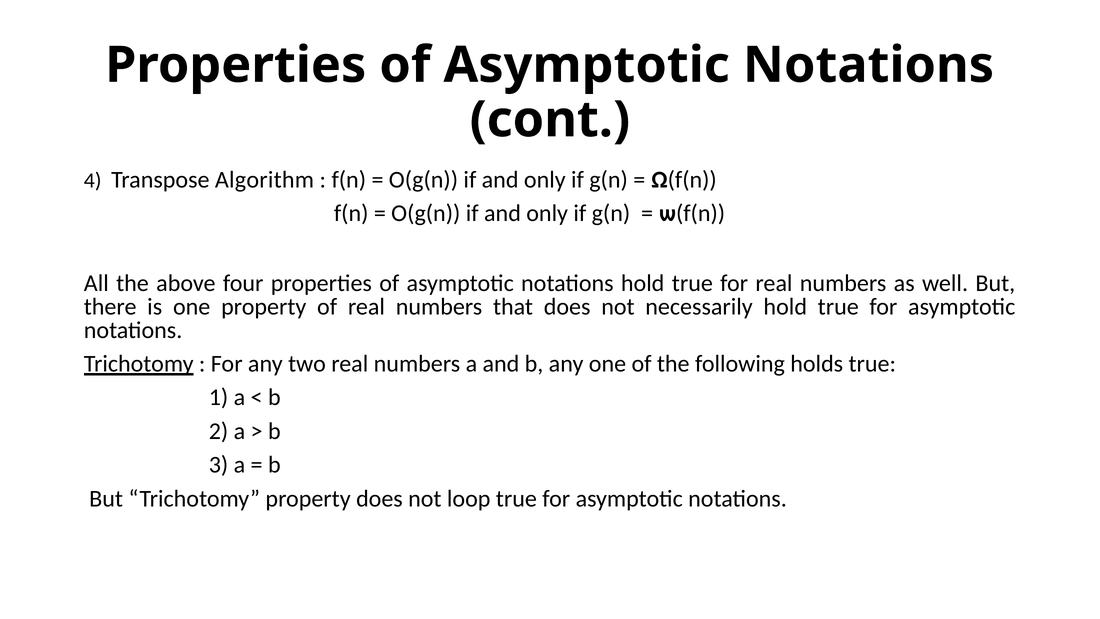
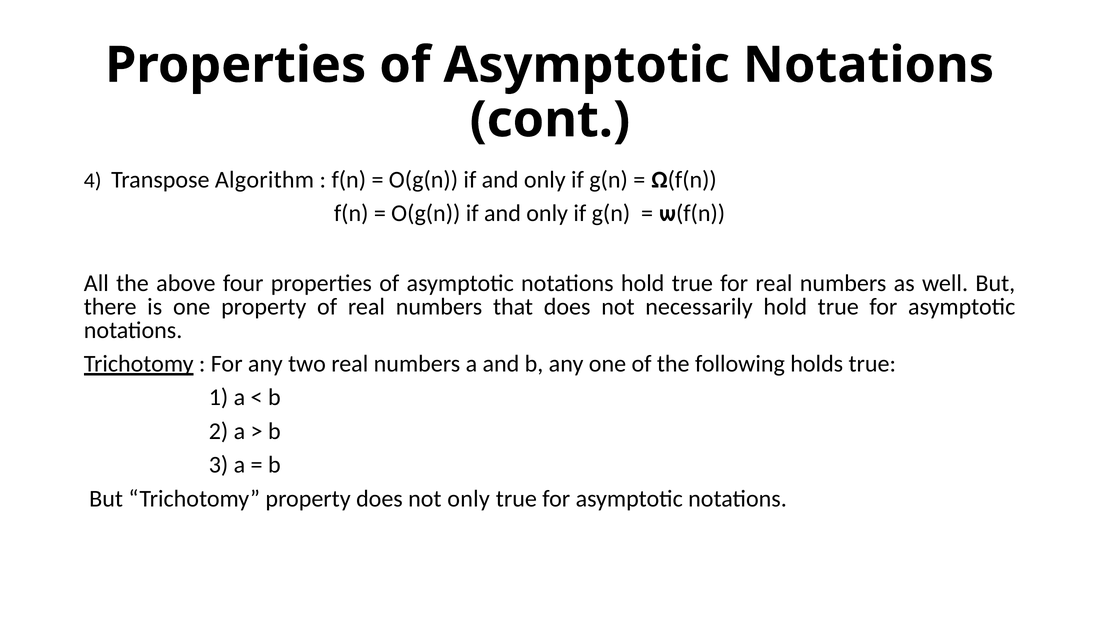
not loop: loop -> only
